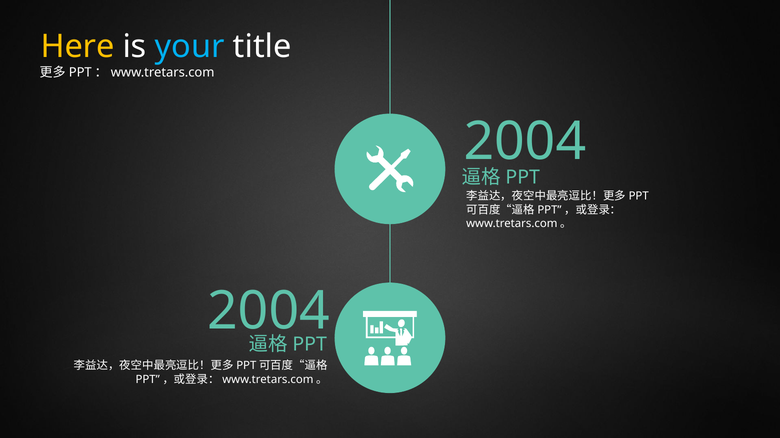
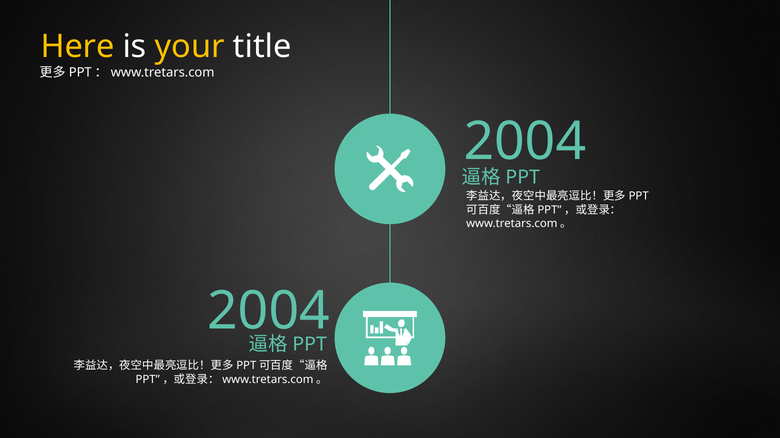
your colour: light blue -> yellow
